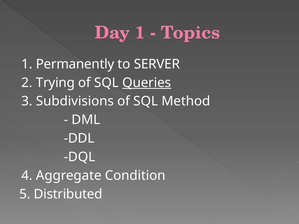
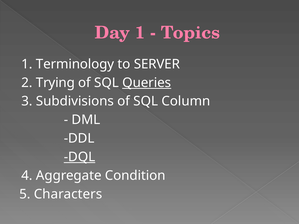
Permanently: Permanently -> Terminology
Method: Method -> Column
DQL underline: none -> present
Distributed: Distributed -> Characters
